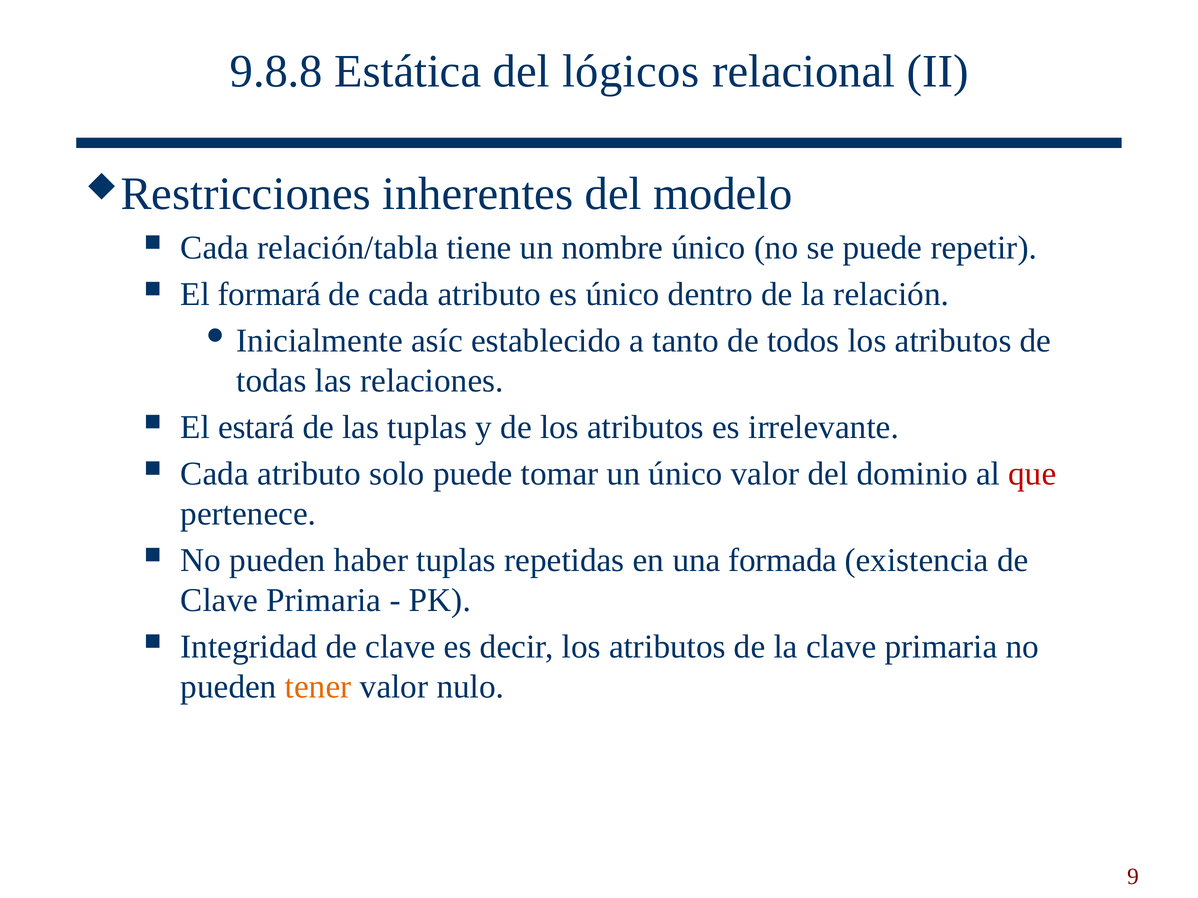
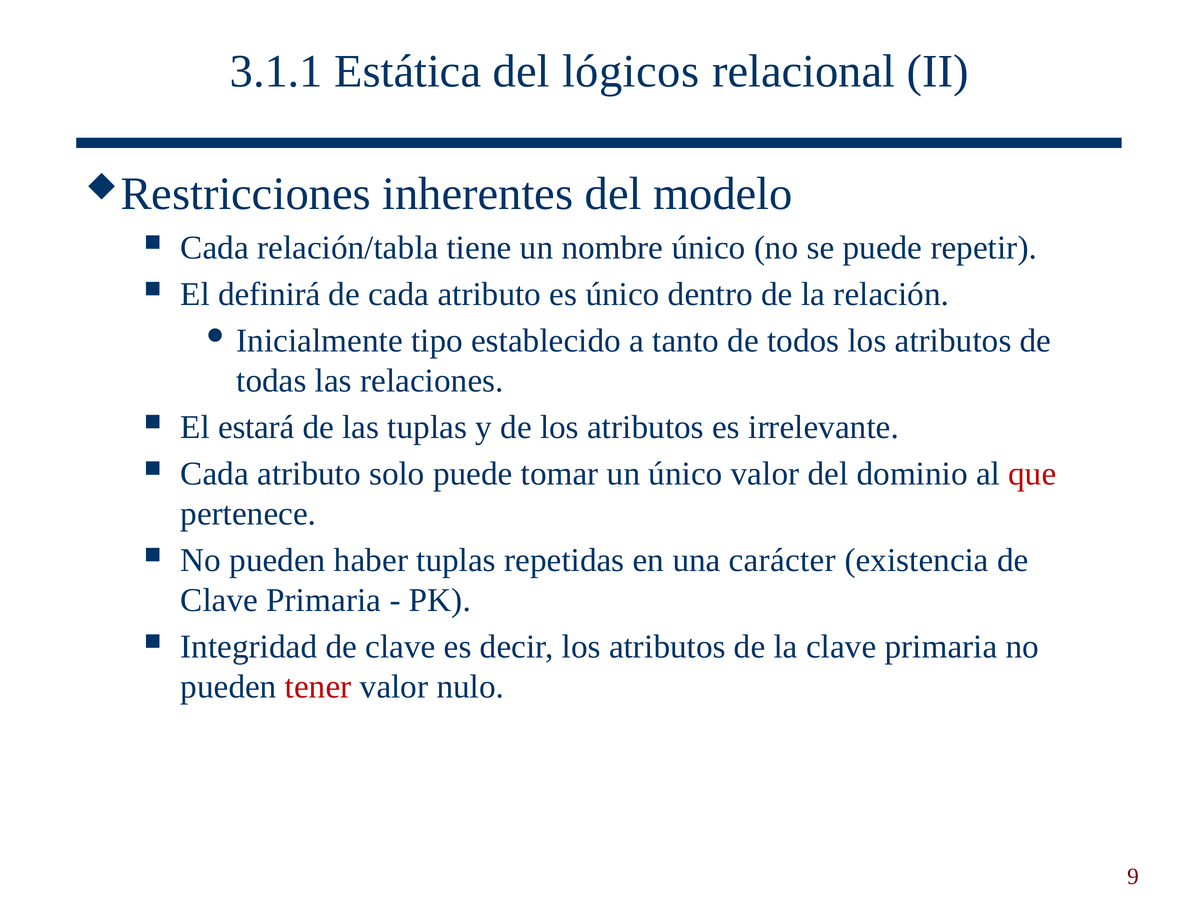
9.8.8: 9.8.8 -> 3.1.1
formará: formará -> definirá
asíc: asíc -> tipo
formada: formada -> carácter
tener colour: orange -> red
